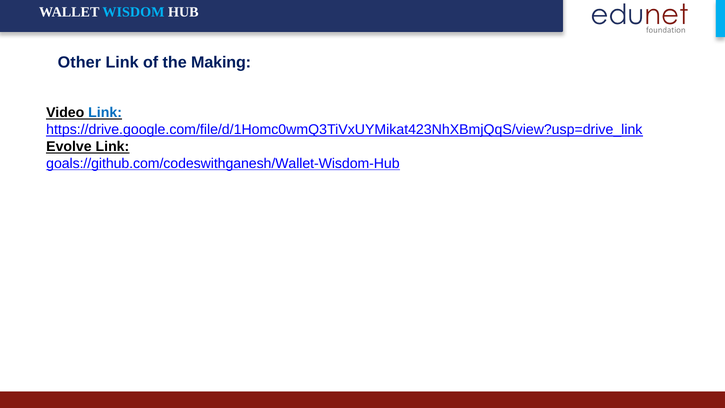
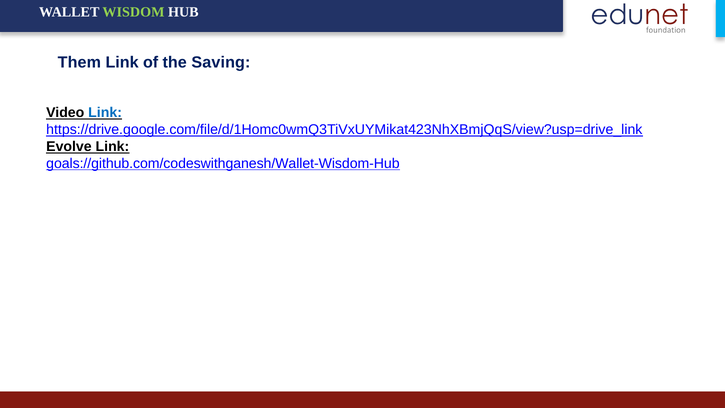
WISDOM colour: light blue -> light green
Other: Other -> Them
Making: Making -> Saving
